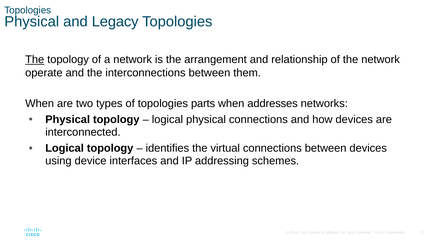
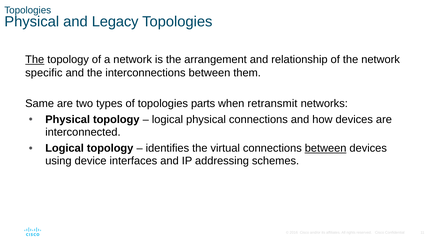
operate: operate -> specific
When at (40, 104): When -> Same
addresses: addresses -> retransmit
between at (326, 148) underline: none -> present
